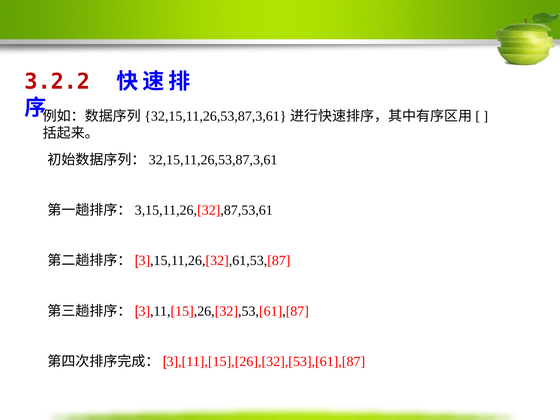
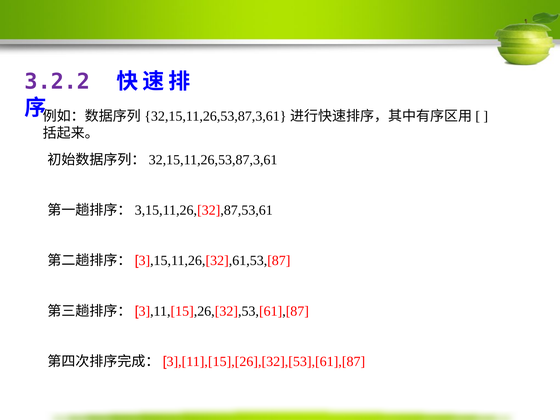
3.2.2 colour: red -> purple
